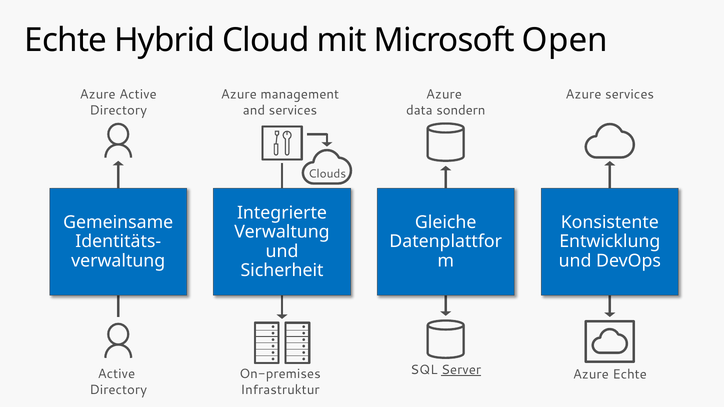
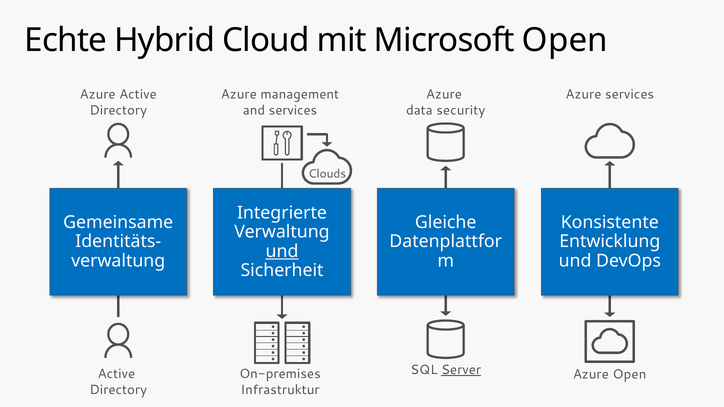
sondern: sondern -> security
und at (282, 251) underline: none -> present
Azure Echte: Echte -> Open
